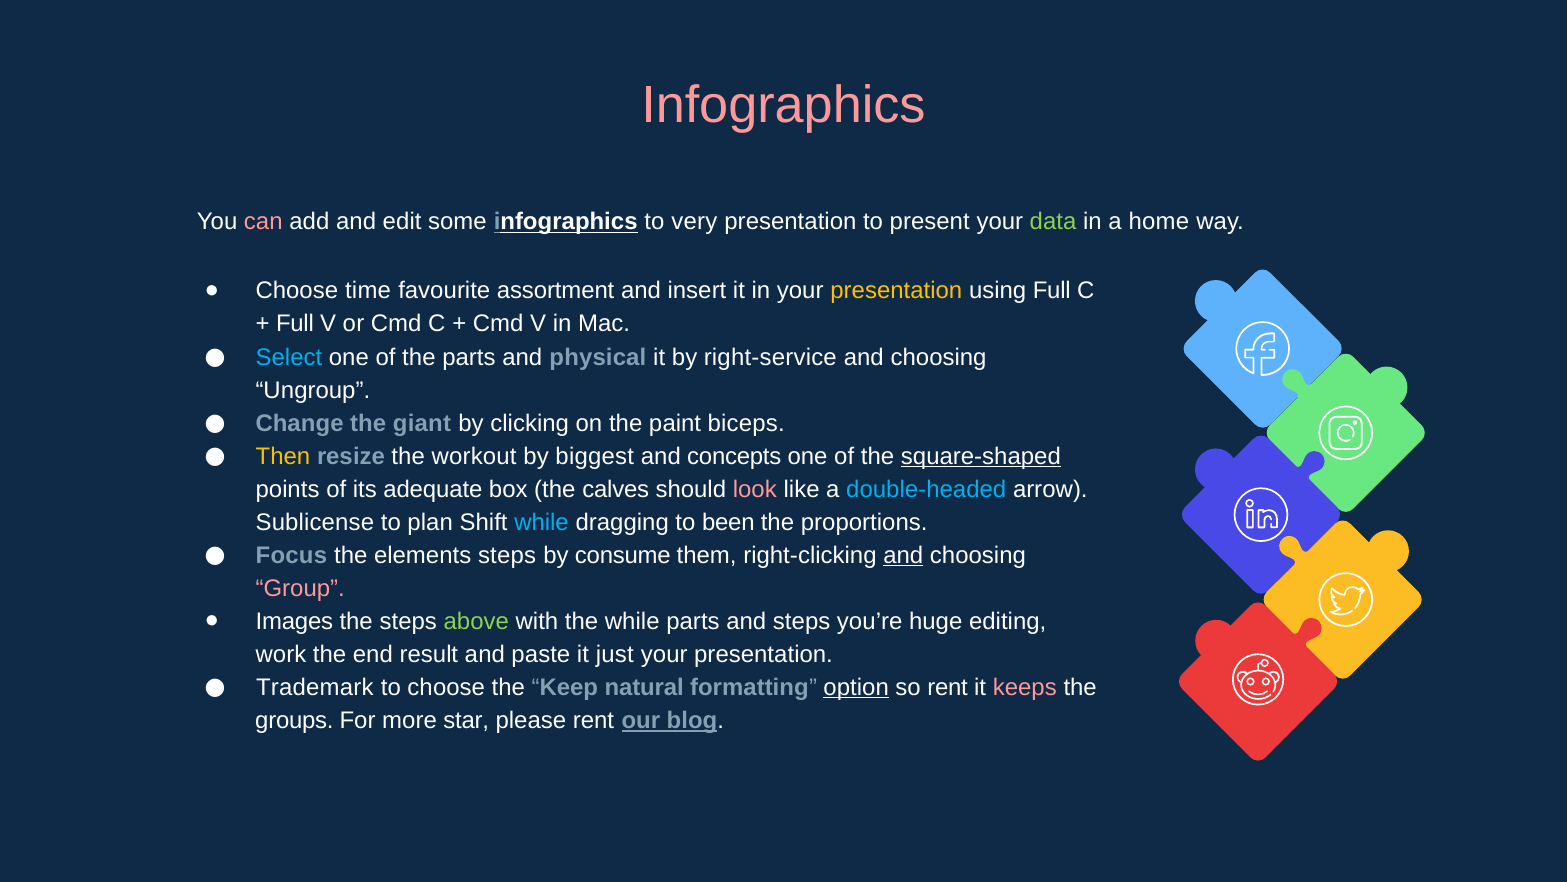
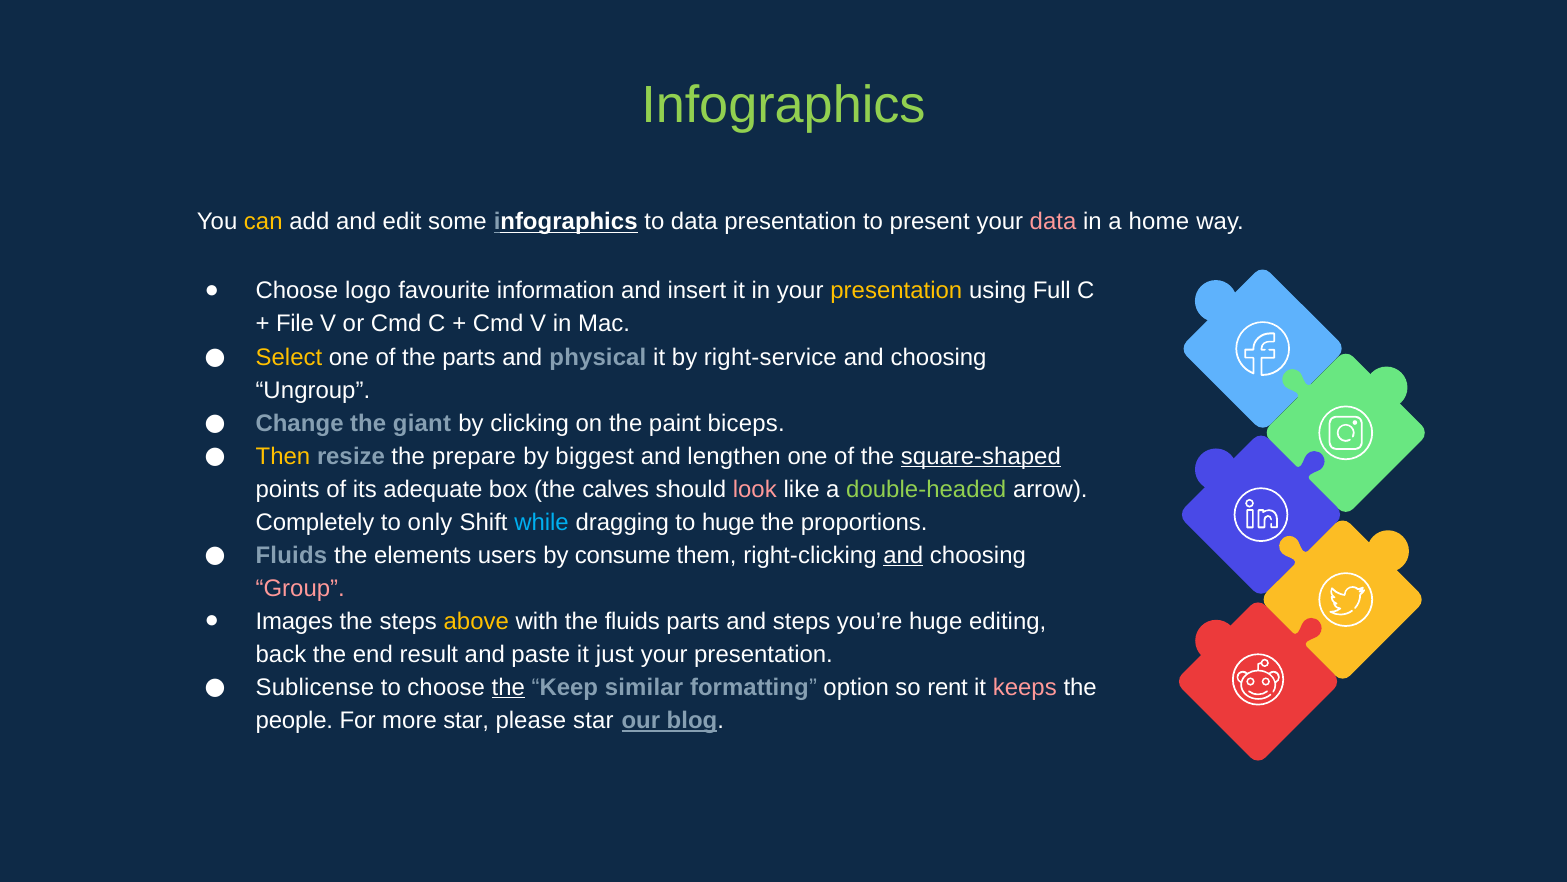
Infographics at (783, 106) colour: pink -> light green
can colour: pink -> yellow
to very: very -> data
data at (1053, 222) colour: light green -> pink
time: time -> logo
assortment: assortment -> information
Full at (295, 324): Full -> File
Select colour: light blue -> yellow
workout: workout -> prepare
concepts: concepts -> lengthen
double-headed colour: light blue -> light green
Sublicense: Sublicense -> Completely
plan: plan -> only
to been: been -> huge
Focus at (291, 555): Focus -> Fluids
elements steps: steps -> users
above colour: light green -> yellow
the while: while -> fluids
work: work -> back
Trademark: Trademark -> Sublicense
the at (508, 687) underline: none -> present
natural: natural -> similar
option underline: present -> none
groups: groups -> people
please rent: rent -> star
